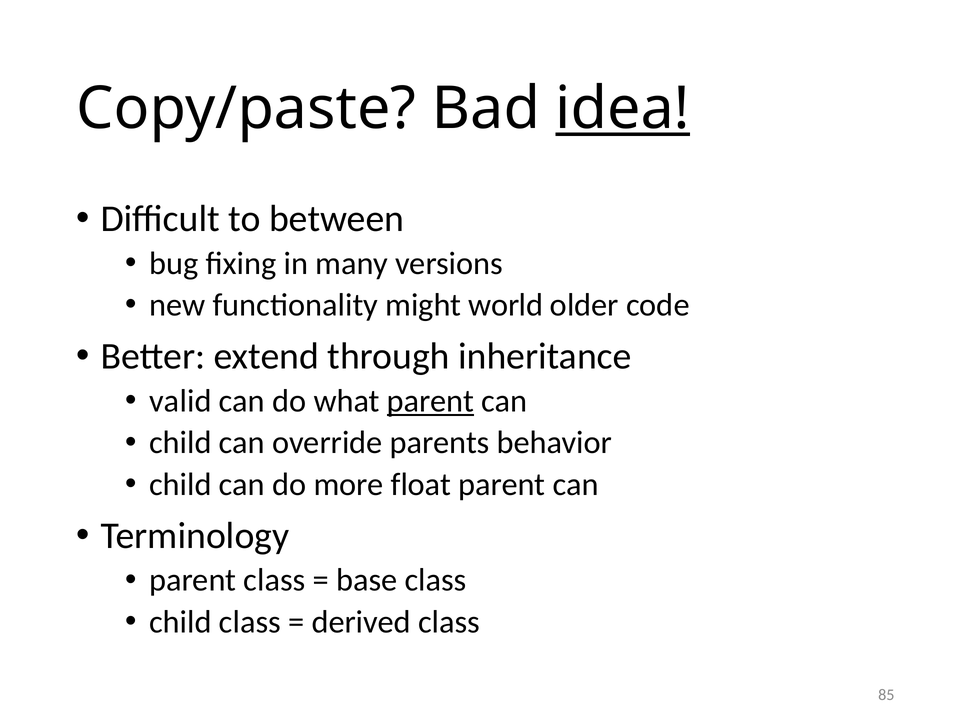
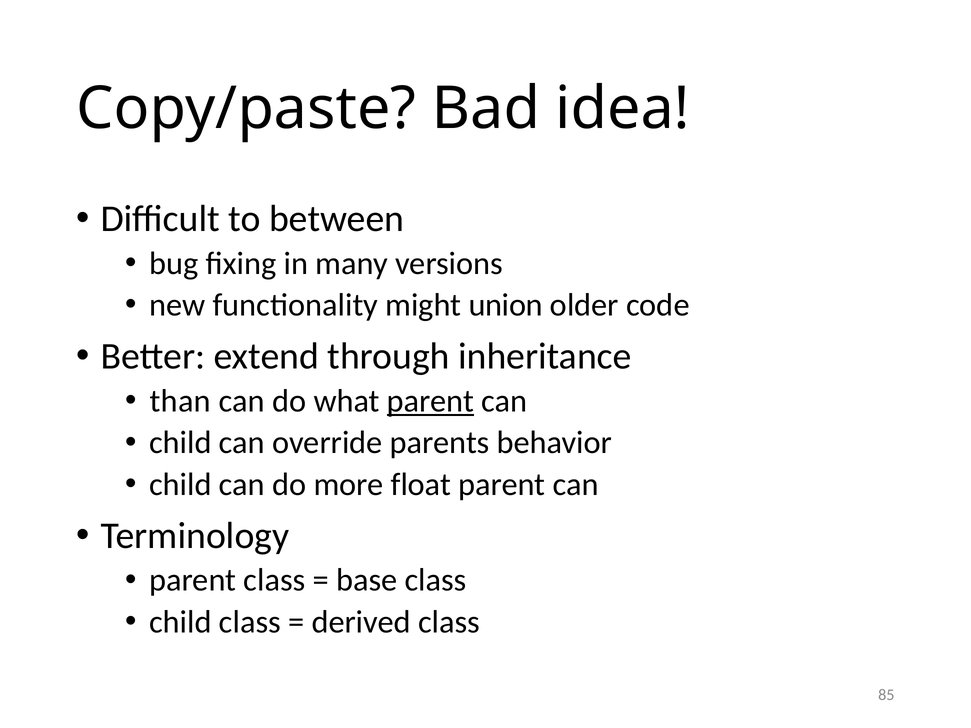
idea underline: present -> none
world: world -> union
valid: valid -> than
